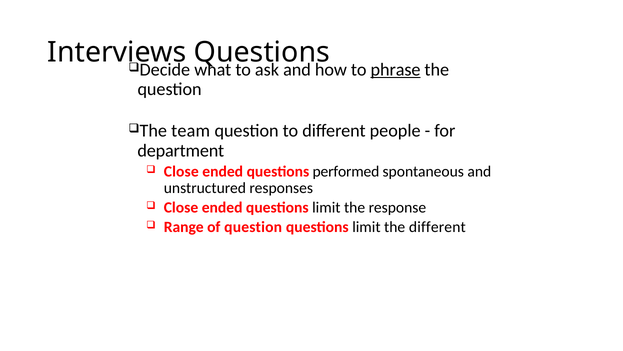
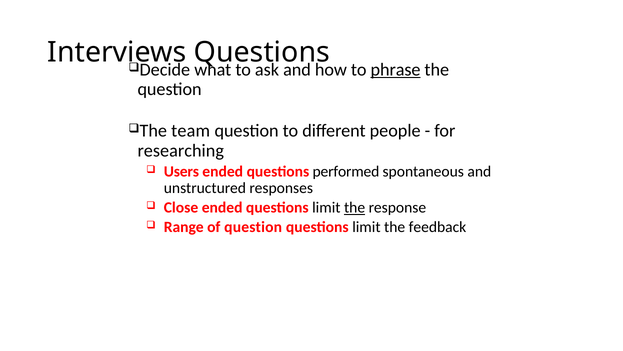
department: department -> researching
Close at (181, 171): Close -> Users
the at (355, 207) underline: none -> present
the different: different -> feedback
